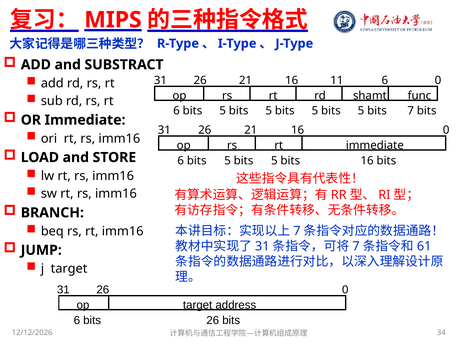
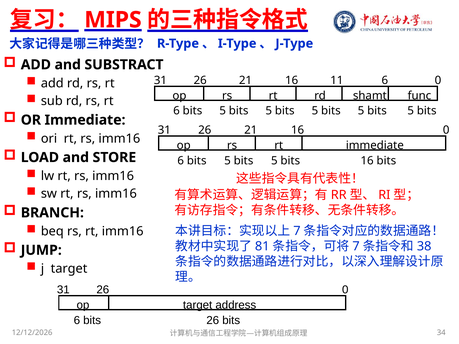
6 bits 7: 7 -> 5
31 at (262, 247): 31 -> 81
61: 61 -> 38
